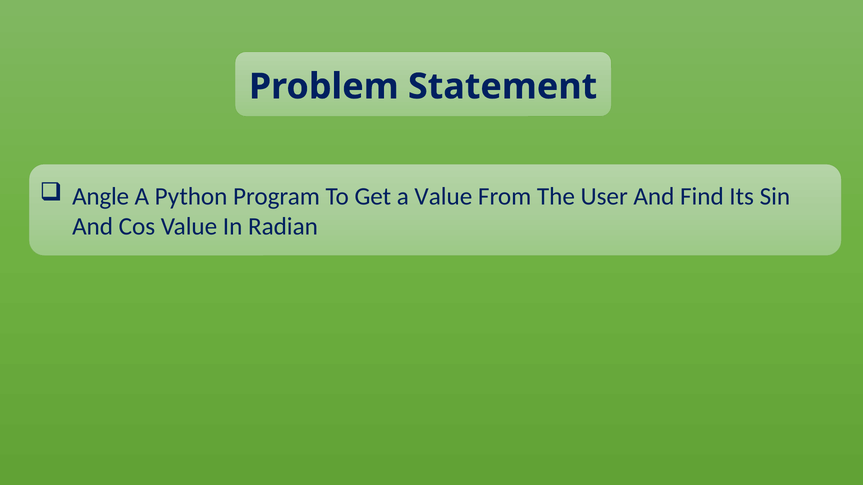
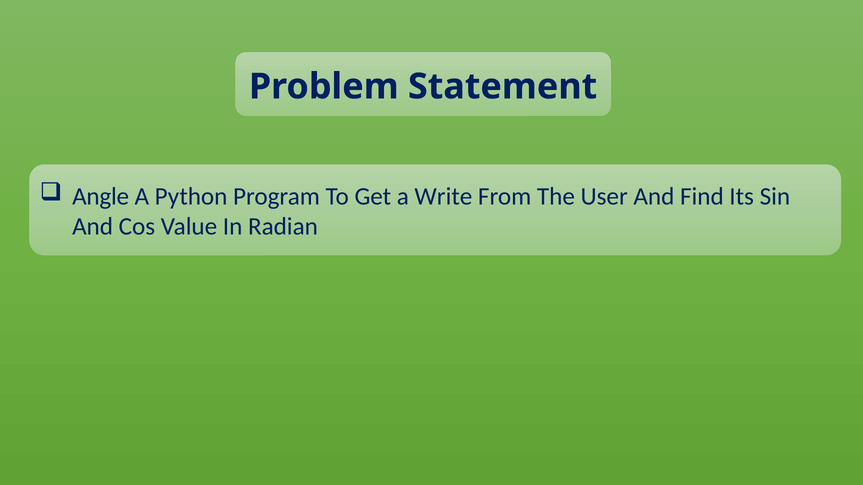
a Value: Value -> Write
